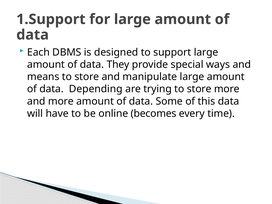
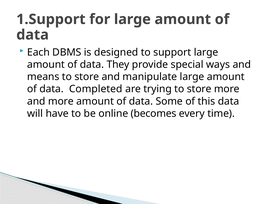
Depending: Depending -> Completed
